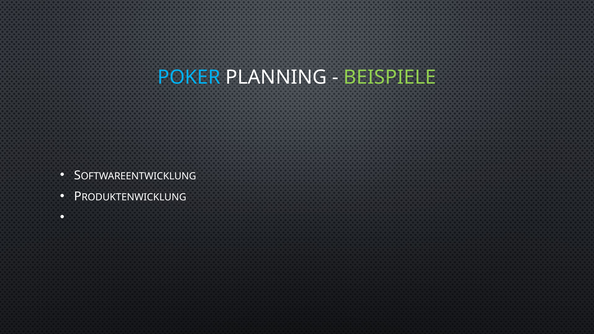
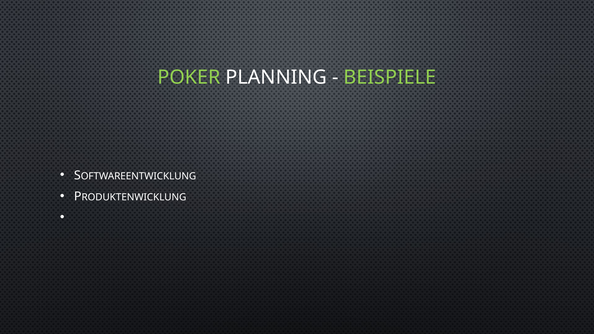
POKER colour: light blue -> light green
